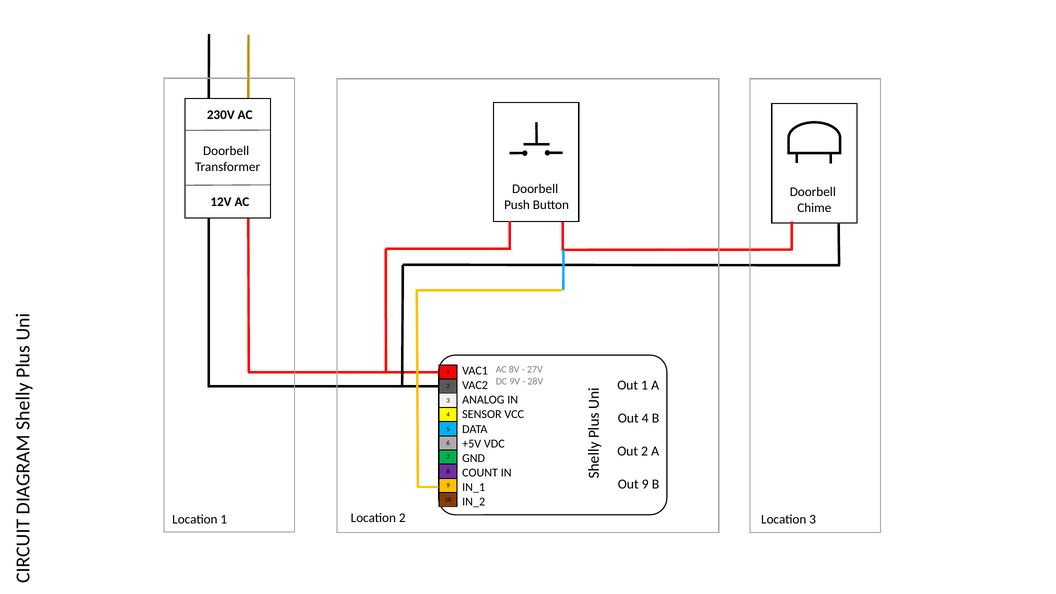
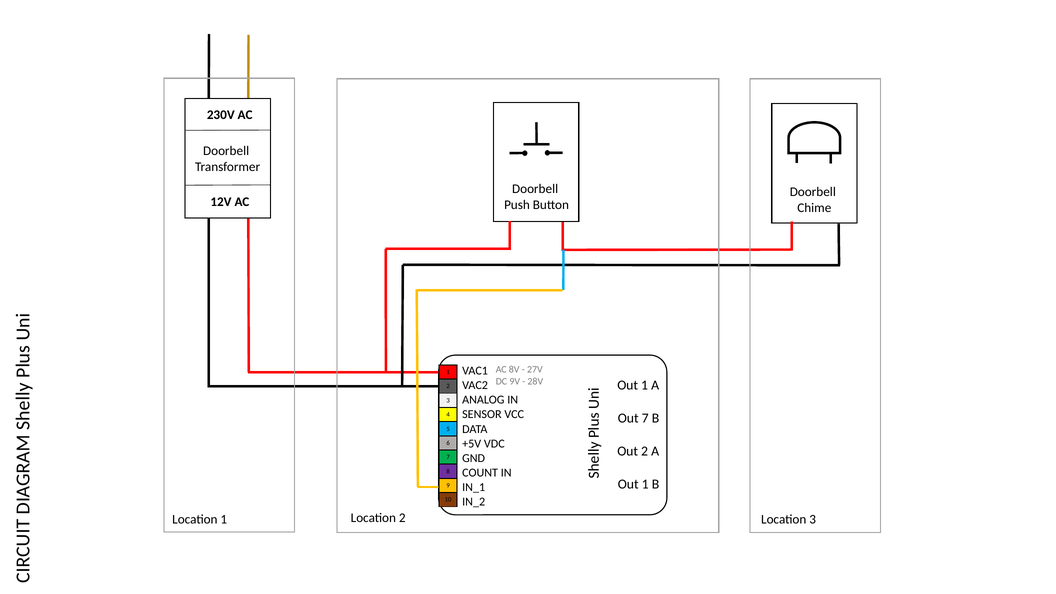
Out 4: 4 -> 7
9 at (645, 484): 9 -> 1
